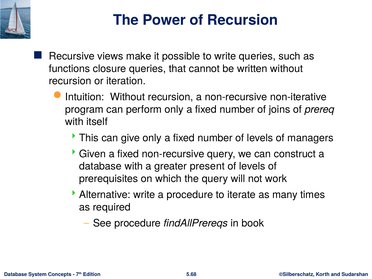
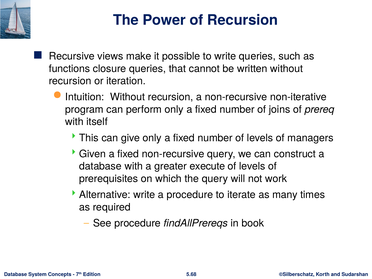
present: present -> execute
